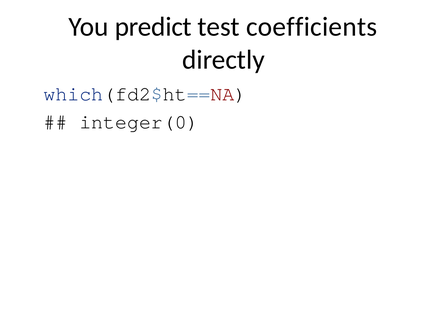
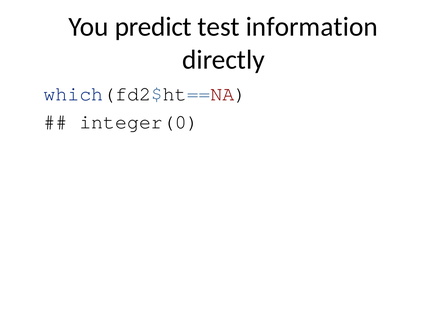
coefficients: coefficients -> information
